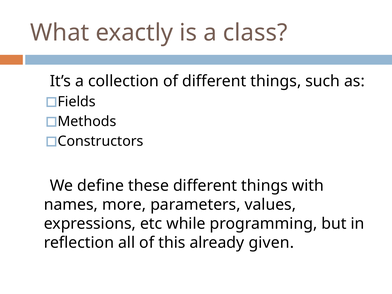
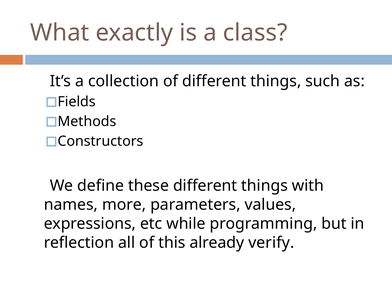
given: given -> verify
